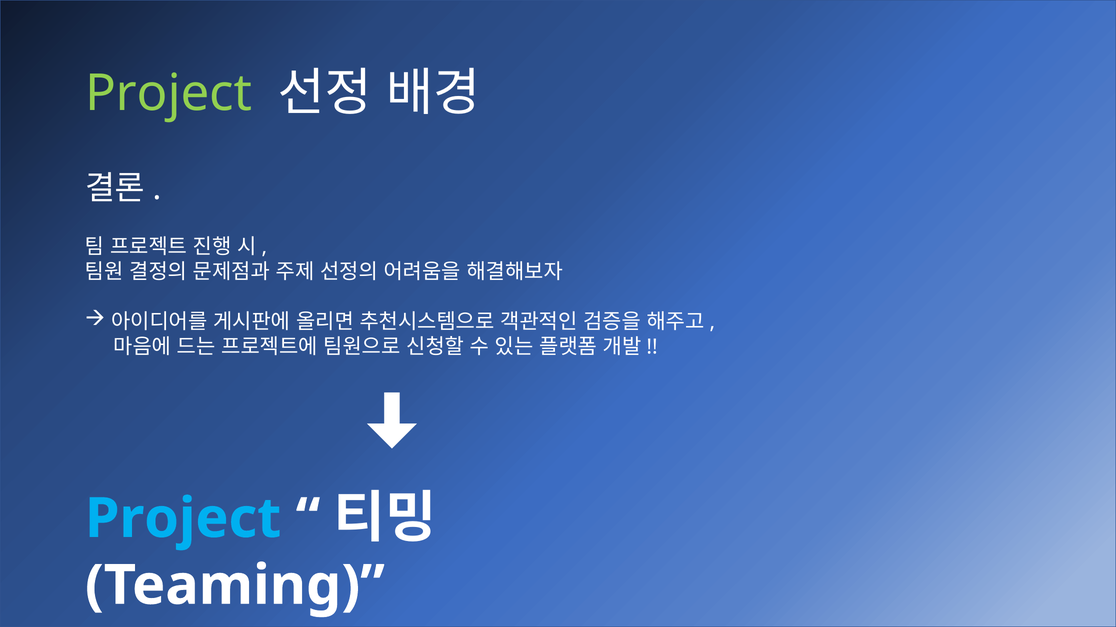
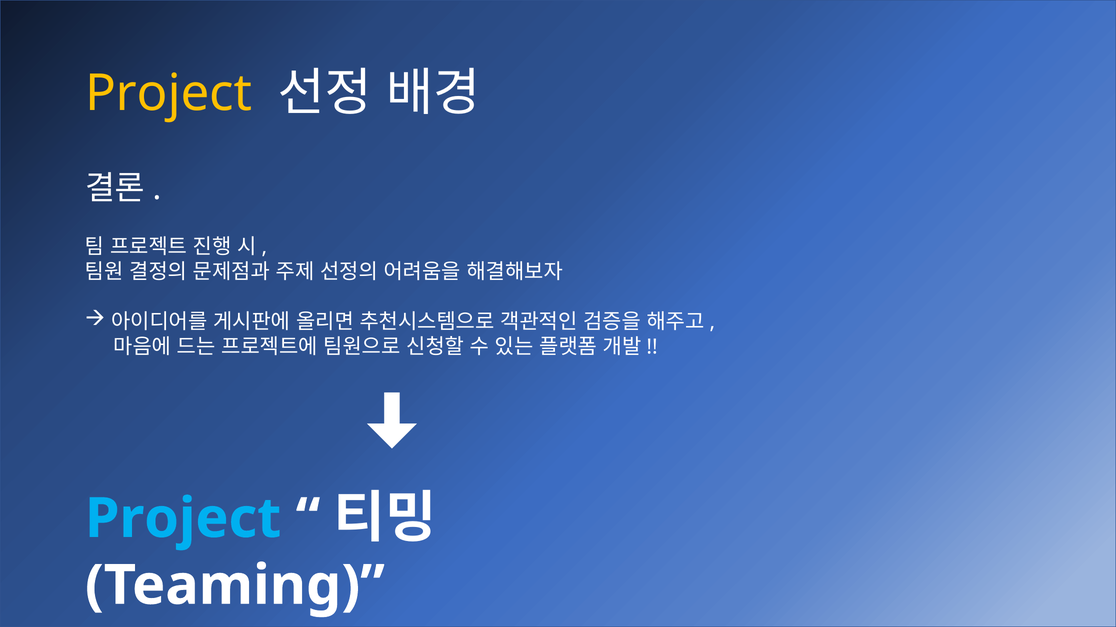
Project at (169, 94) colour: light green -> yellow
